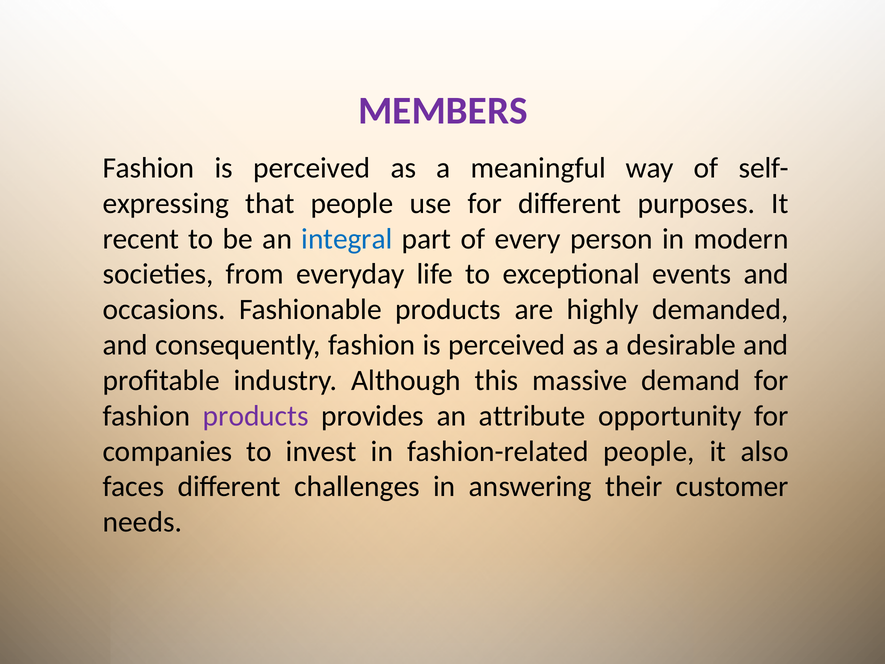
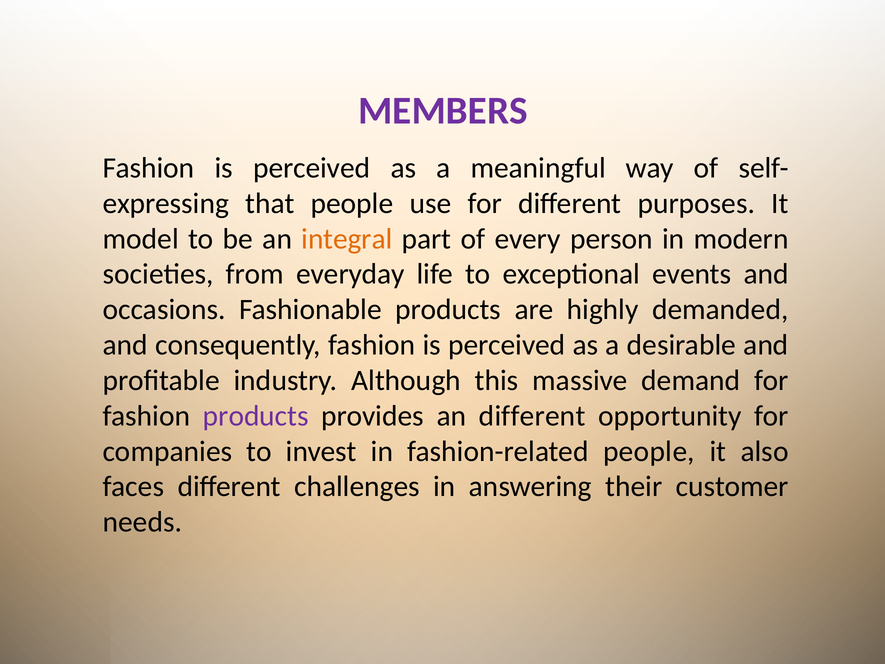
recent: recent -> model
integral colour: blue -> orange
an attribute: attribute -> different
